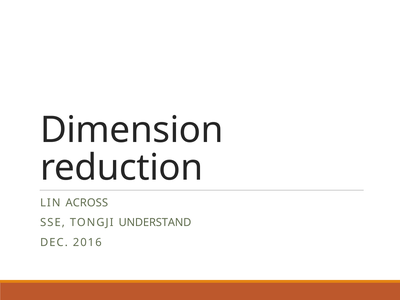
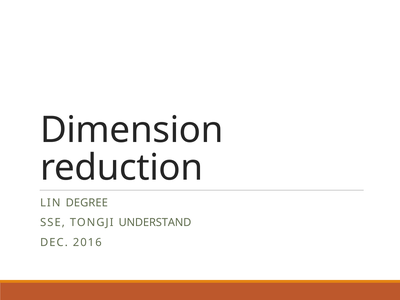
ACROSS: ACROSS -> DEGREE
